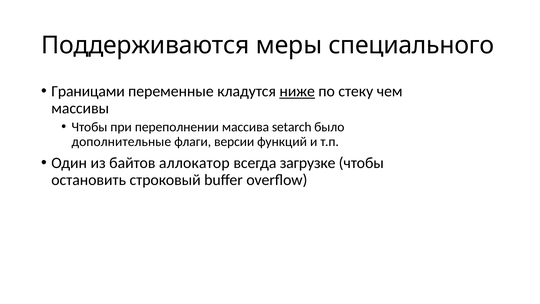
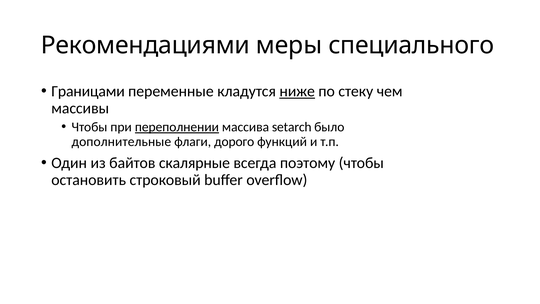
Поддерживаются: Поддерживаются -> Рекомендациями
переполнении underline: none -> present
версии: версии -> дорого
аллокатор: аллокатор -> скалярные
загрузке: загрузке -> поэтому
